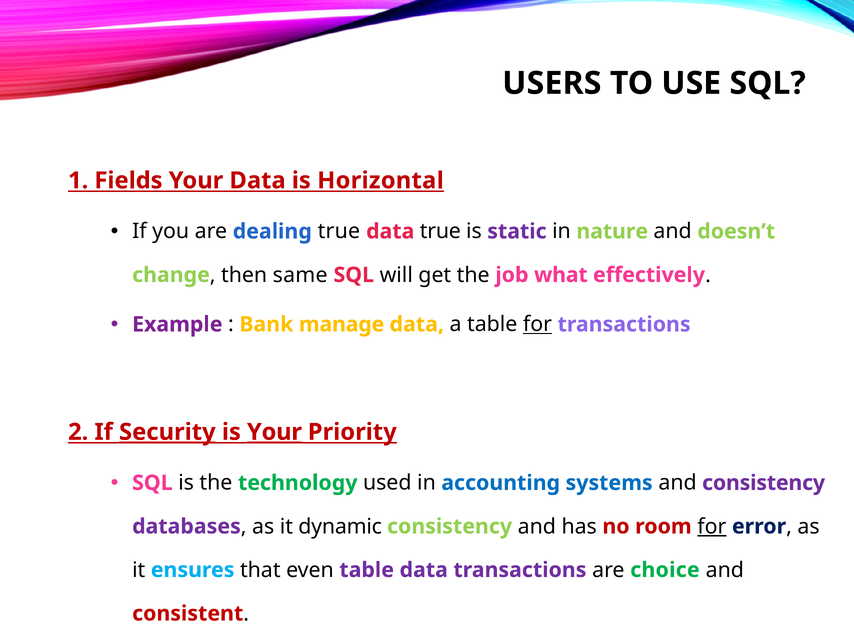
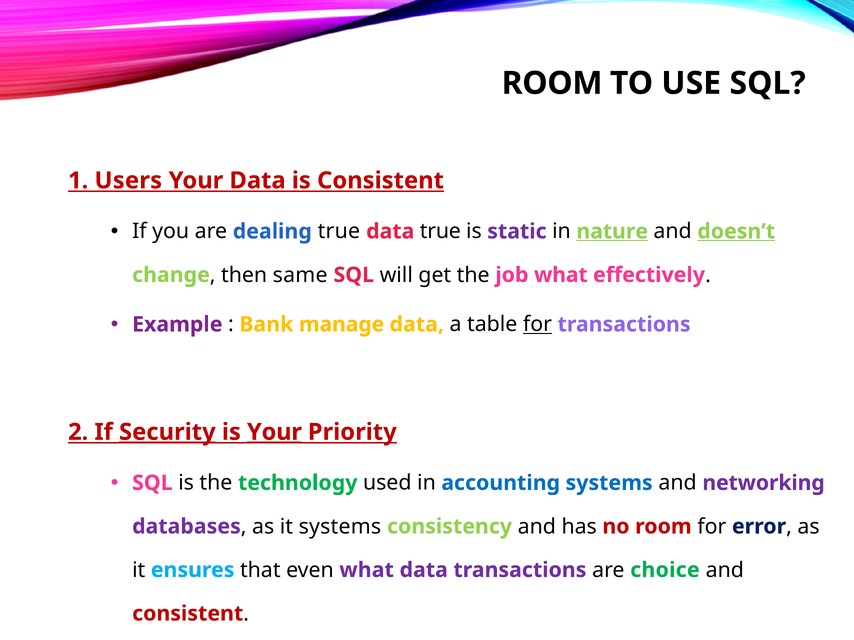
USERS at (552, 83): USERS -> ROOM
Fields: Fields -> Users
is Horizontal: Horizontal -> Consistent
nature underline: none -> present
doesn’t underline: none -> present
and consistency: consistency -> networking
it dynamic: dynamic -> systems
for at (712, 527) underline: present -> none
even table: table -> what
